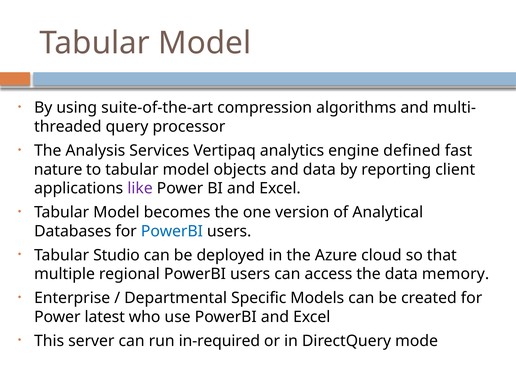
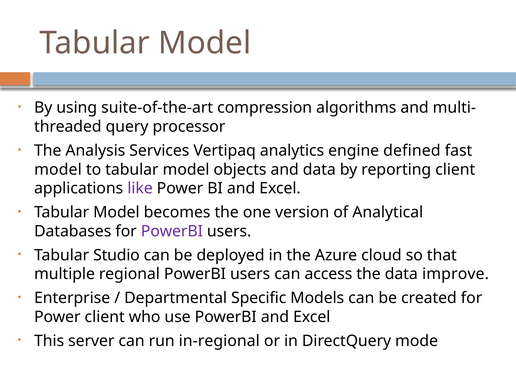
nature at (58, 169): nature -> model
PowerBI at (172, 231) colour: blue -> purple
memory: memory -> improve
Power latest: latest -> client
in-required: in-required -> in-regional
